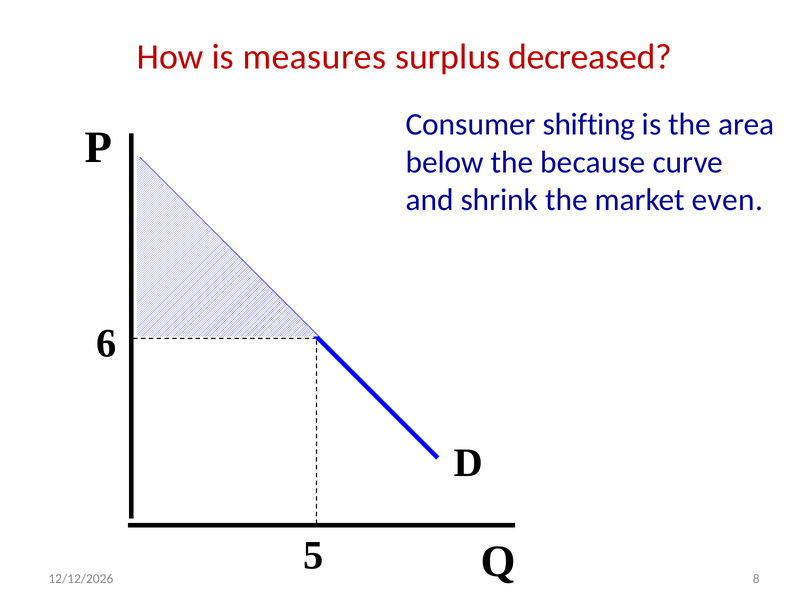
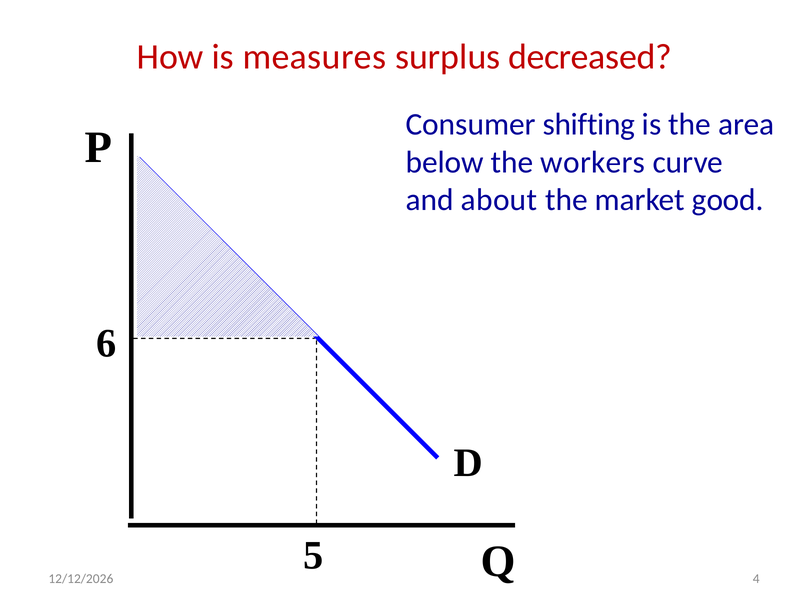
because: because -> workers
shrink: shrink -> about
even: even -> good
8: 8 -> 4
